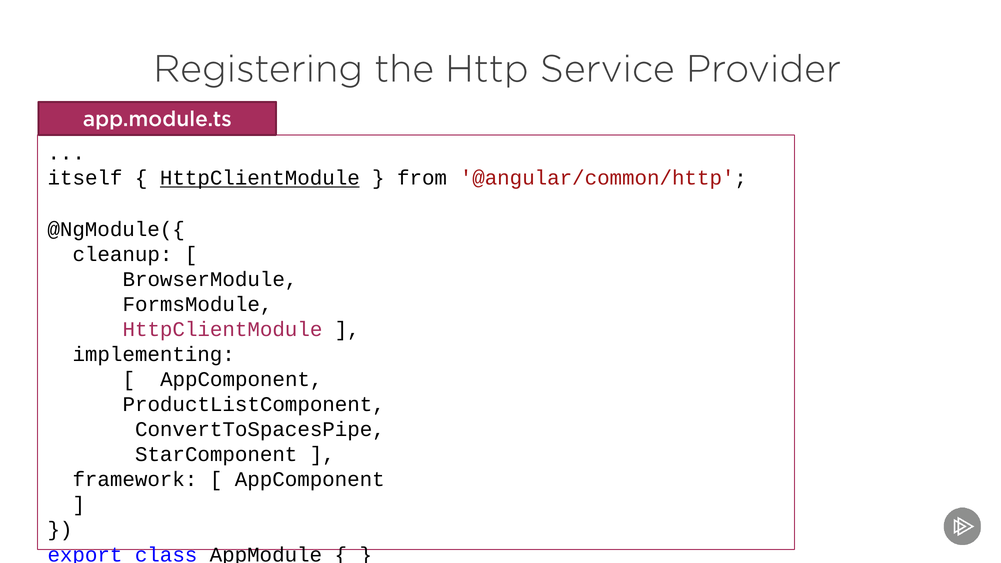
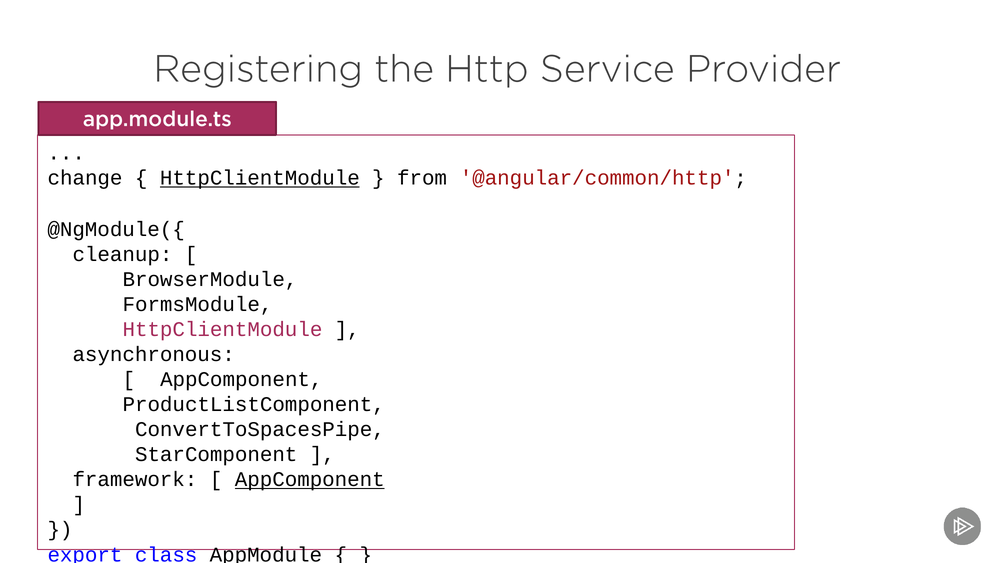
itself: itself -> change
implementing: implementing -> asynchronous
AppComponent at (310, 480) underline: none -> present
